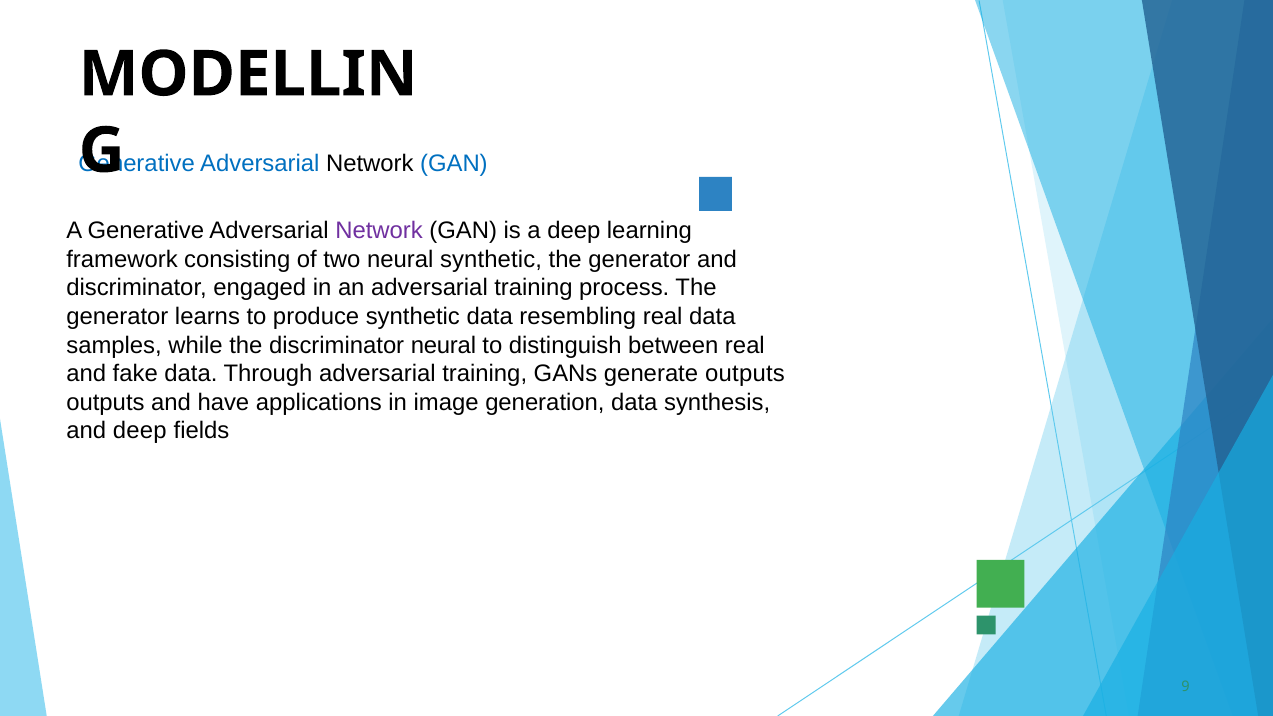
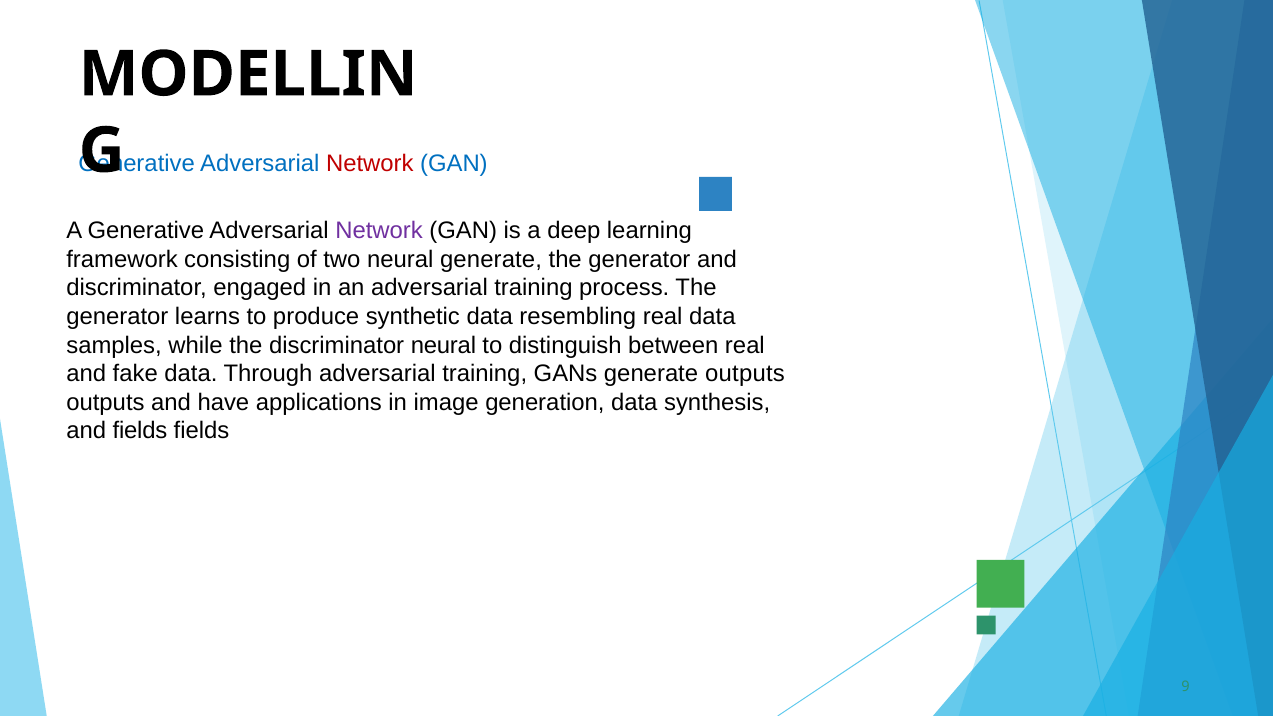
Network at (370, 164) colour: black -> red
neural synthetic: synthetic -> generate
and deep: deep -> fields
